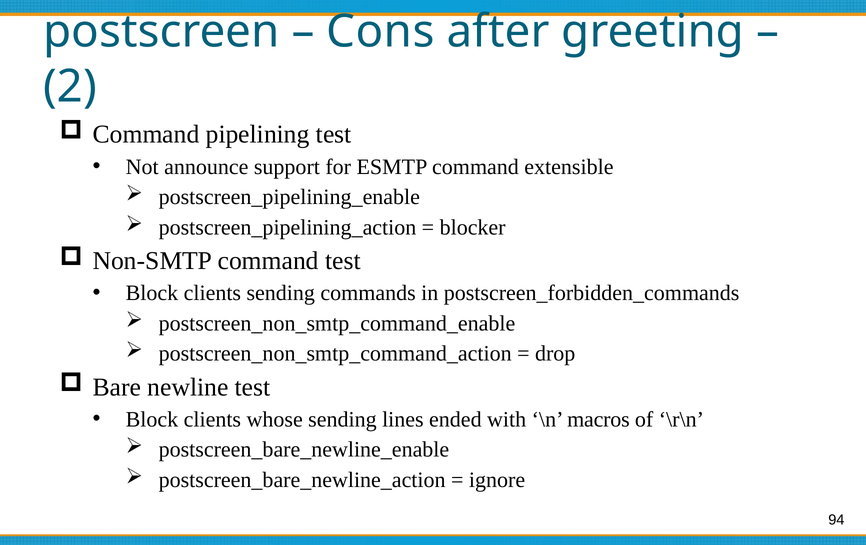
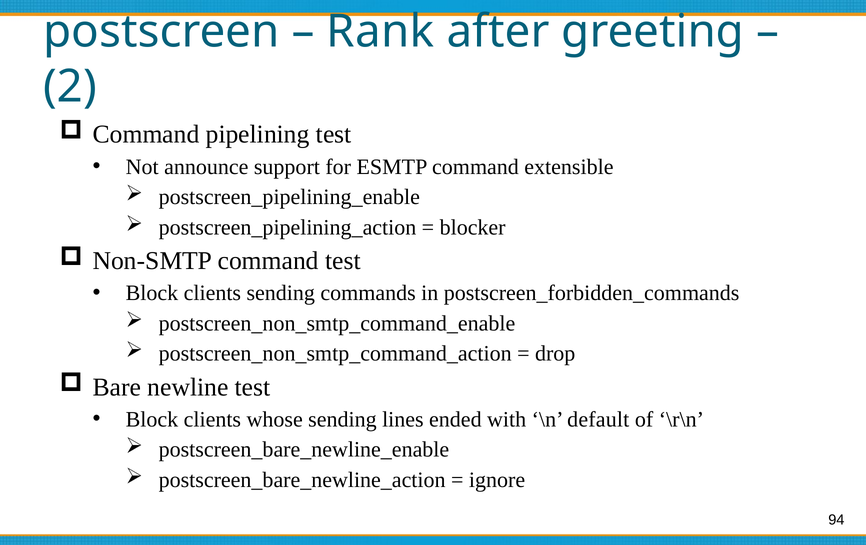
Cons: Cons -> Rank
macros: macros -> default
